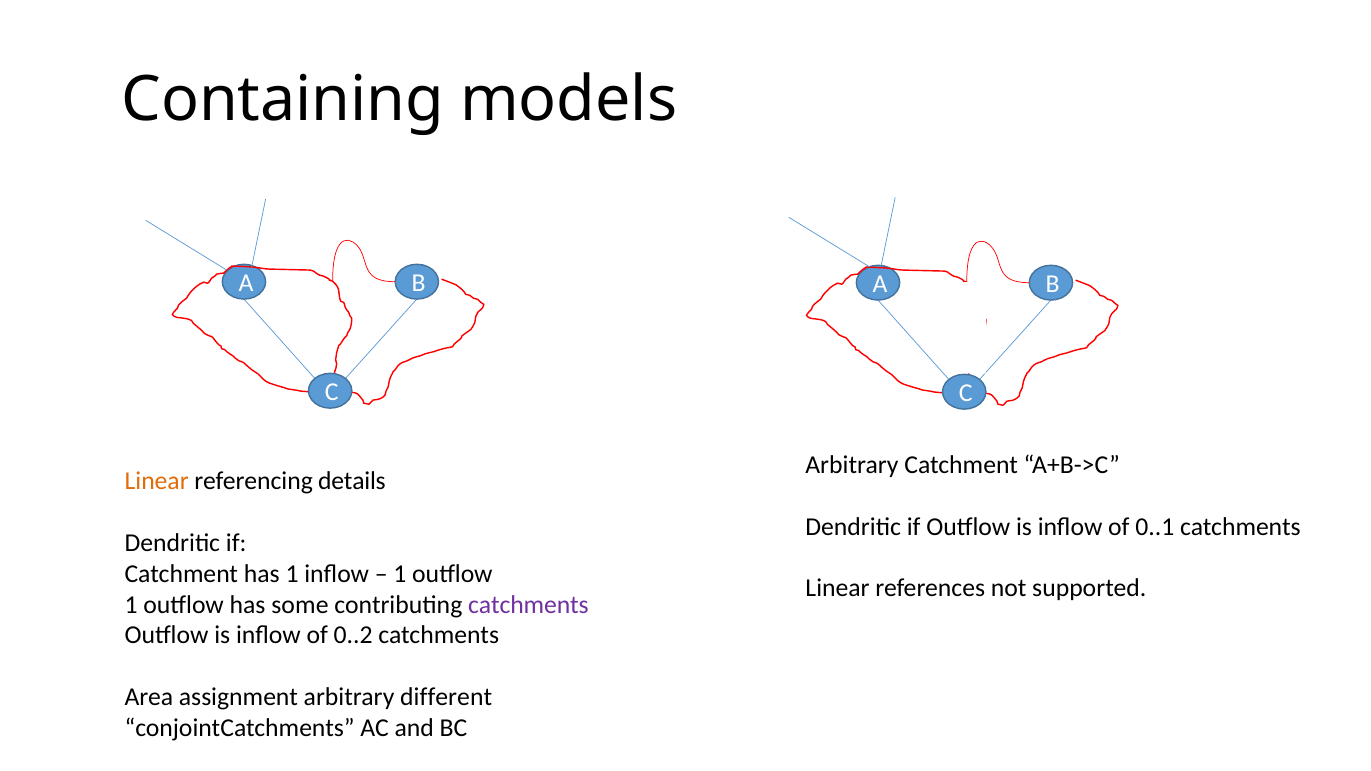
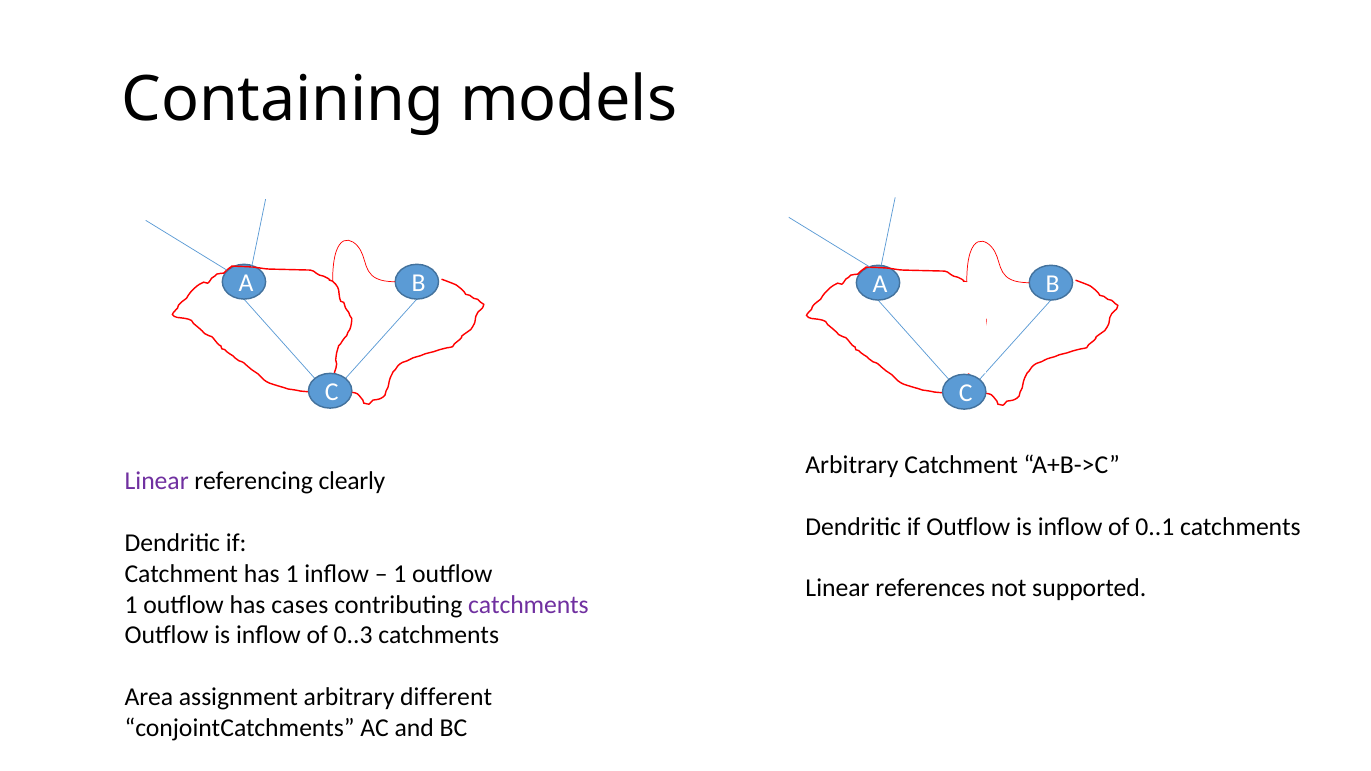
Linear at (157, 481) colour: orange -> purple
details: details -> clearly
some: some -> cases
0..2: 0..2 -> 0..3
